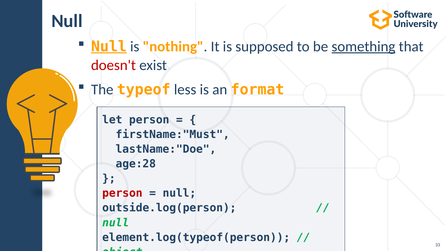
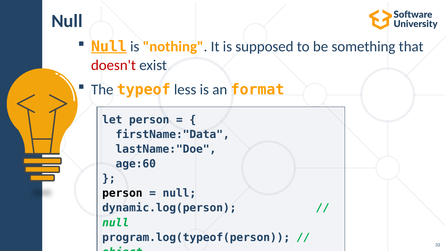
something underline: present -> none
firstName:"Must: firstName:"Must -> firstName:"Data
age:28: age:28 -> age:60
person at (122, 193) colour: red -> black
outside.log(person: outside.log(person -> dynamic.log(person
element.log(typeof(person: element.log(typeof(person -> program.log(typeof(person
